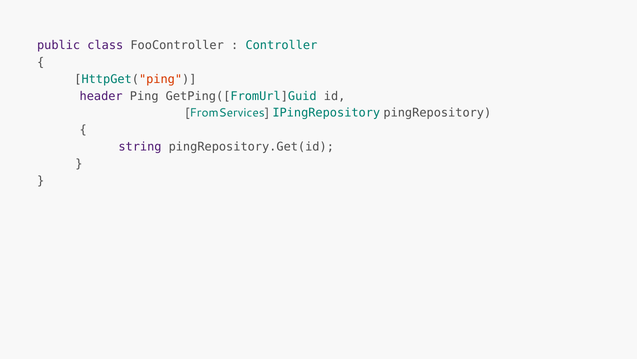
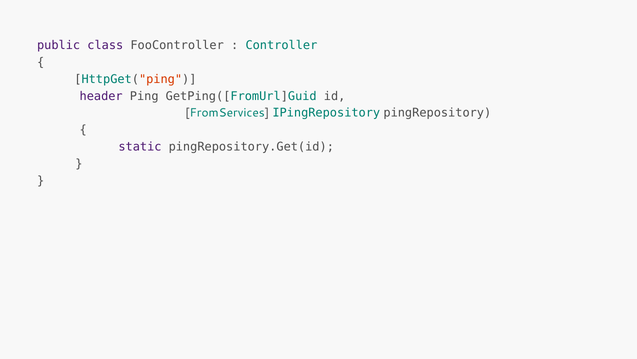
string: string -> static
